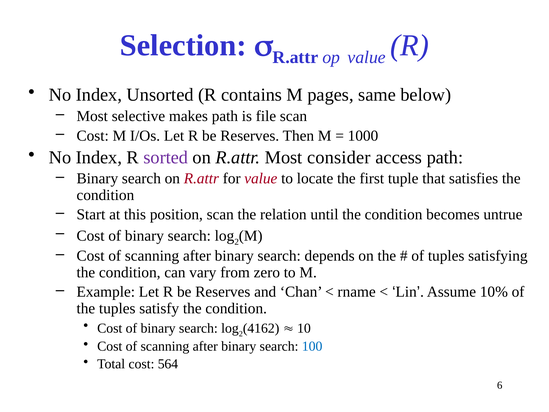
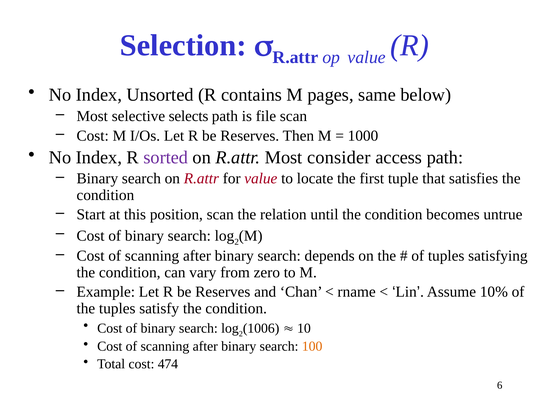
makes: makes -> selects
4162: 4162 -> 1006
100 colour: blue -> orange
564: 564 -> 474
